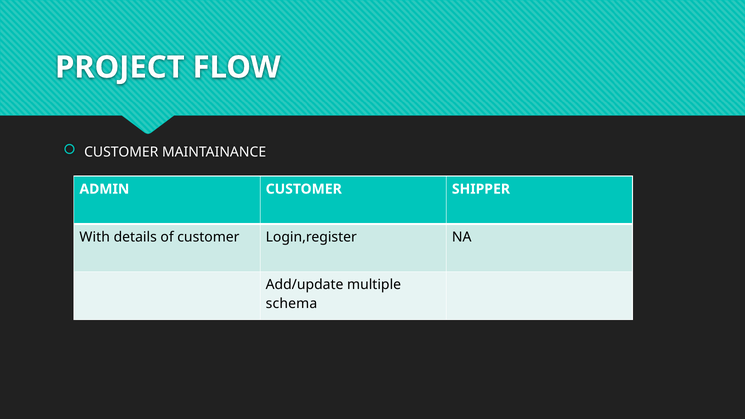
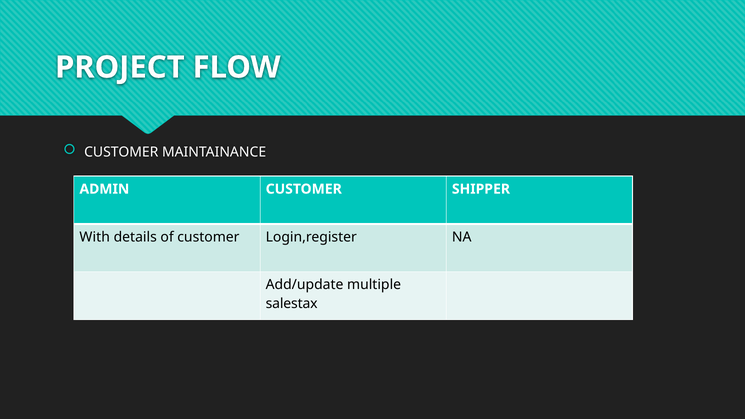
schema: schema -> salestax
